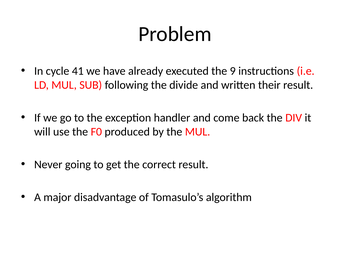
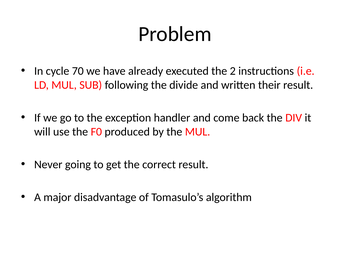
41: 41 -> 70
9: 9 -> 2
